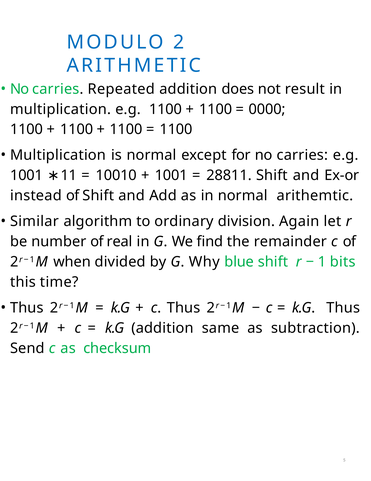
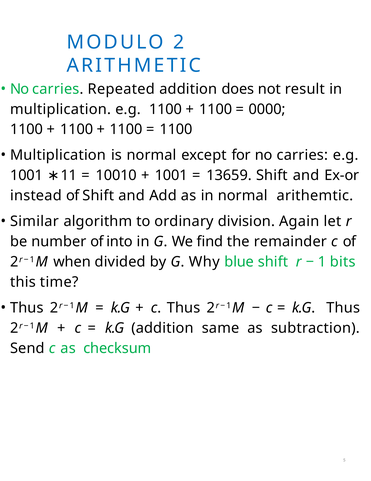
28811: 28811 -> 13659
real: real -> into
